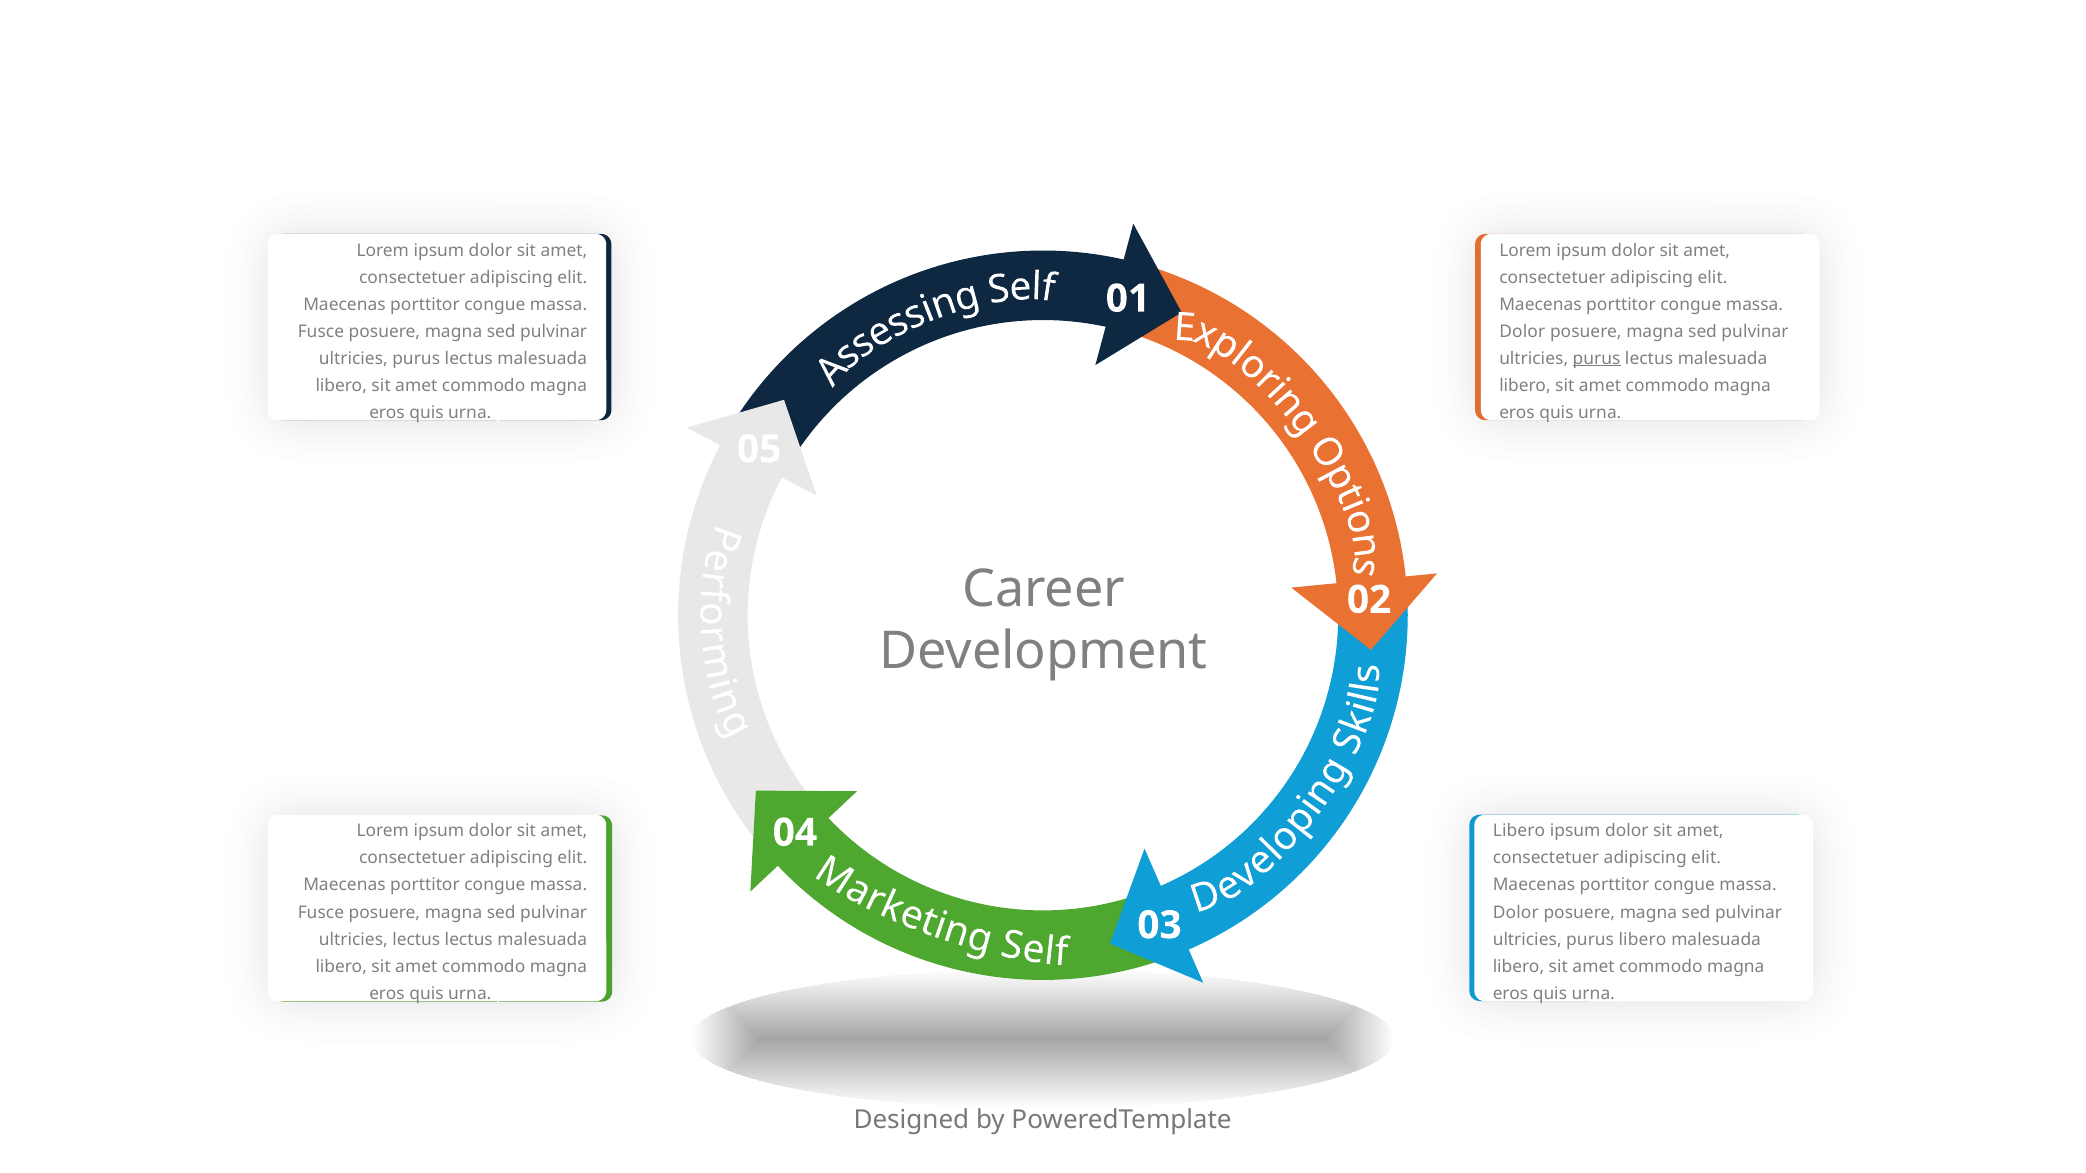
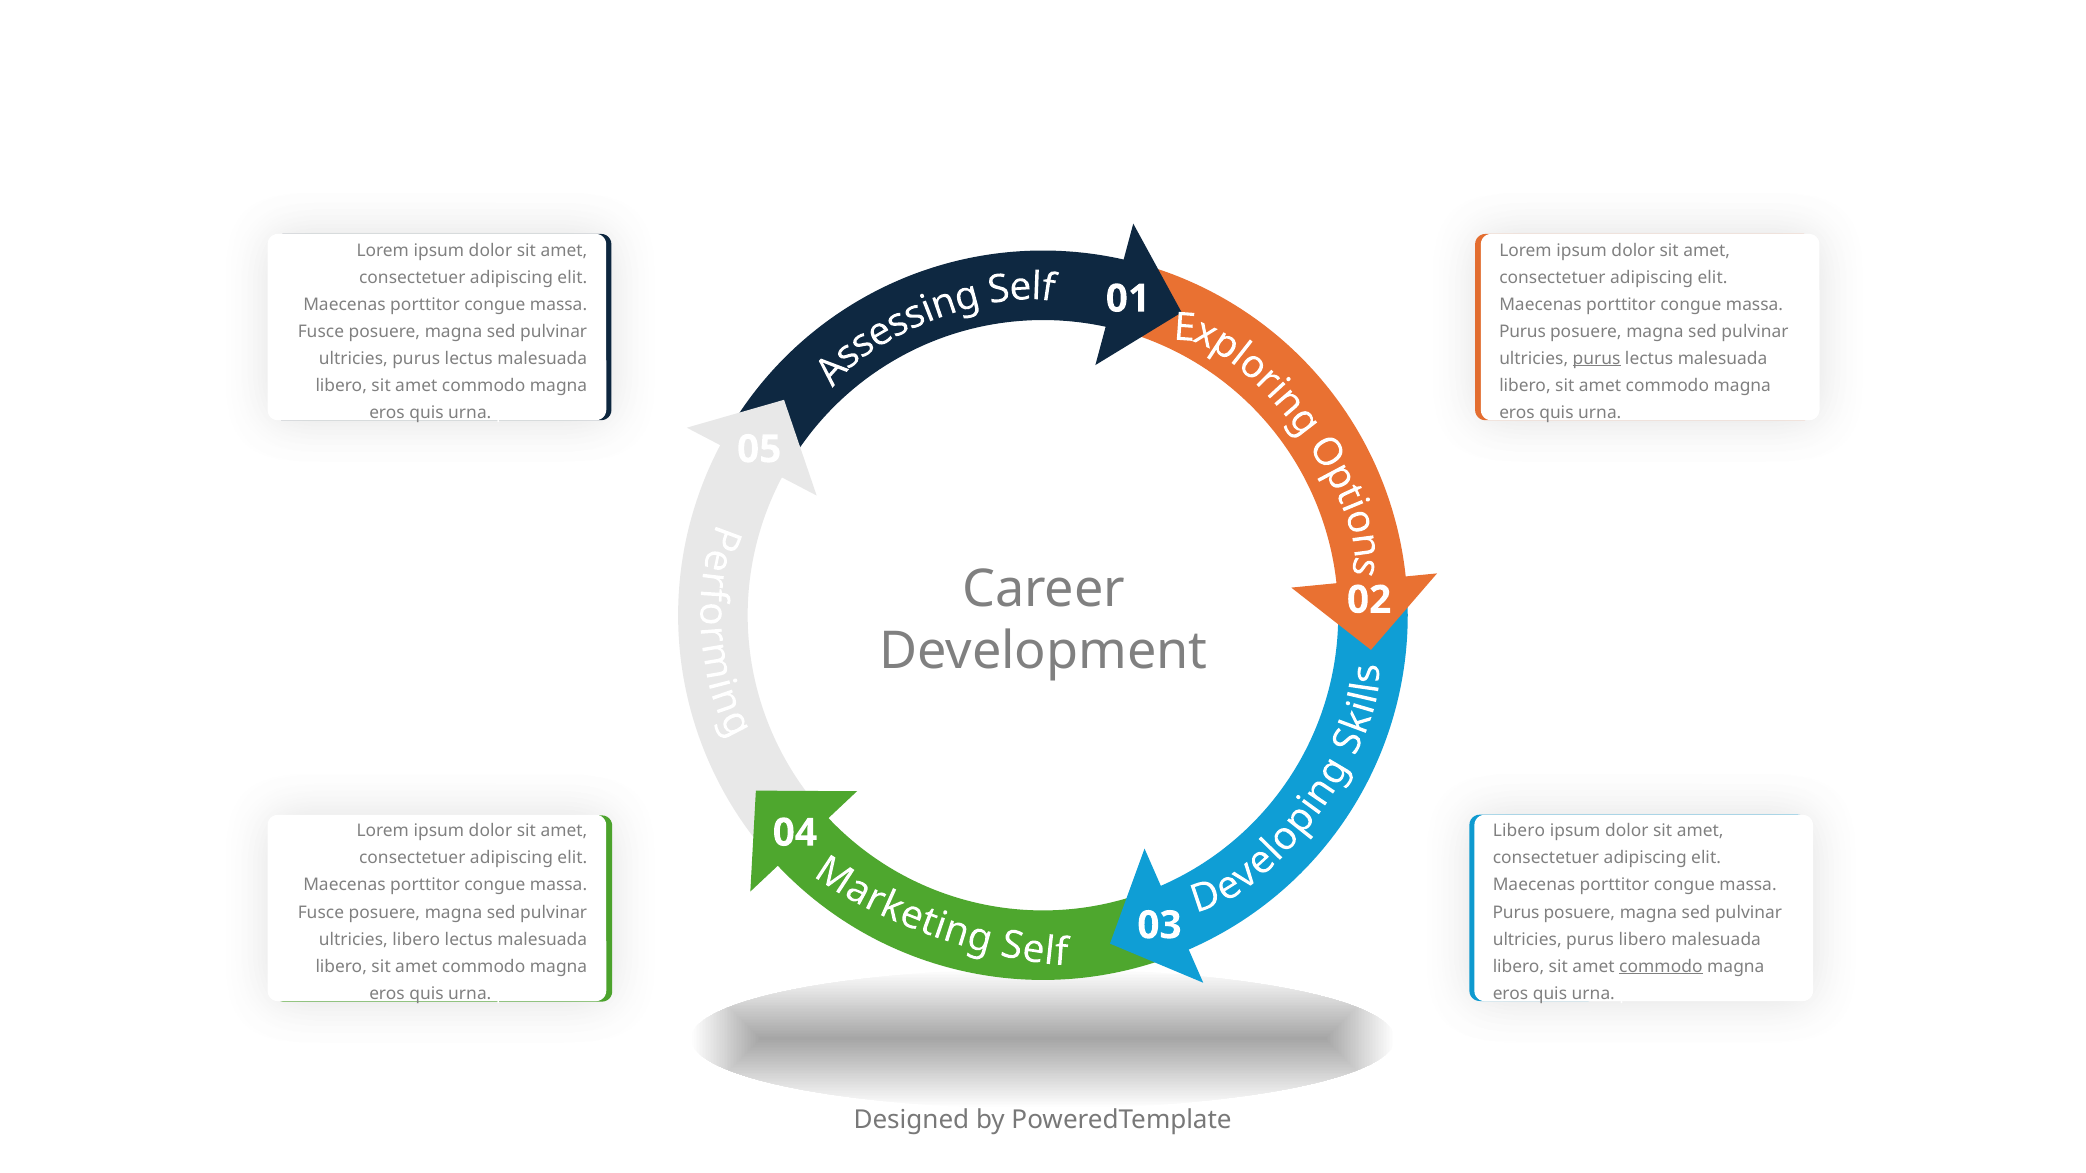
Dolor at (1522, 331): Dolor -> Purus
Dolor at (1516, 913): Dolor -> Purus
ultricies lectus: lectus -> libero
commodo at (1661, 967) underline: none -> present
